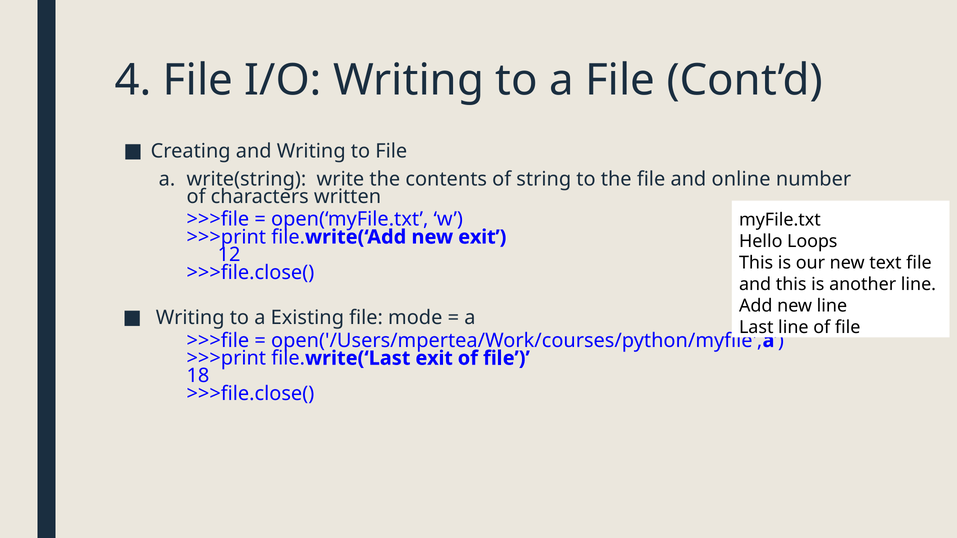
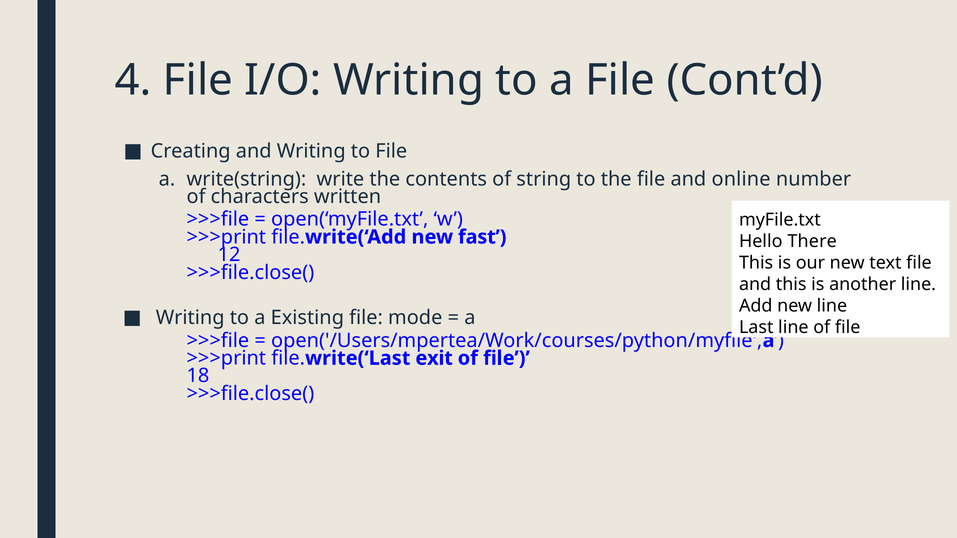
new exit: exit -> fast
Loops: Loops -> There
